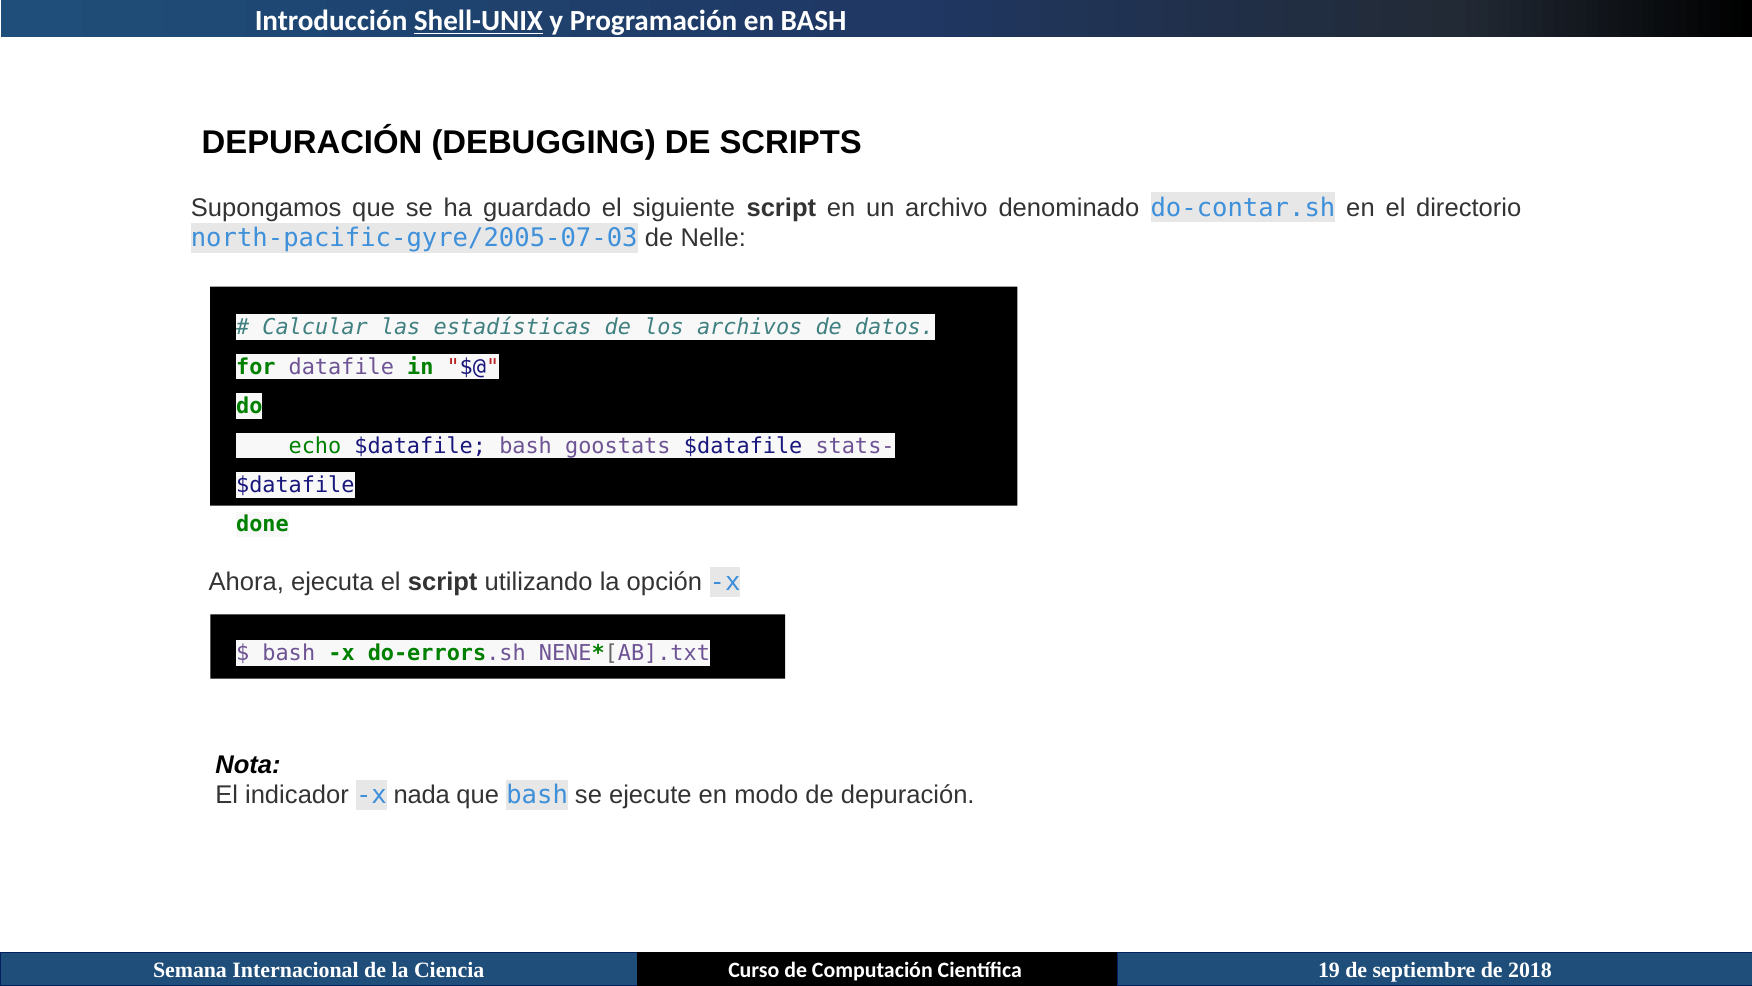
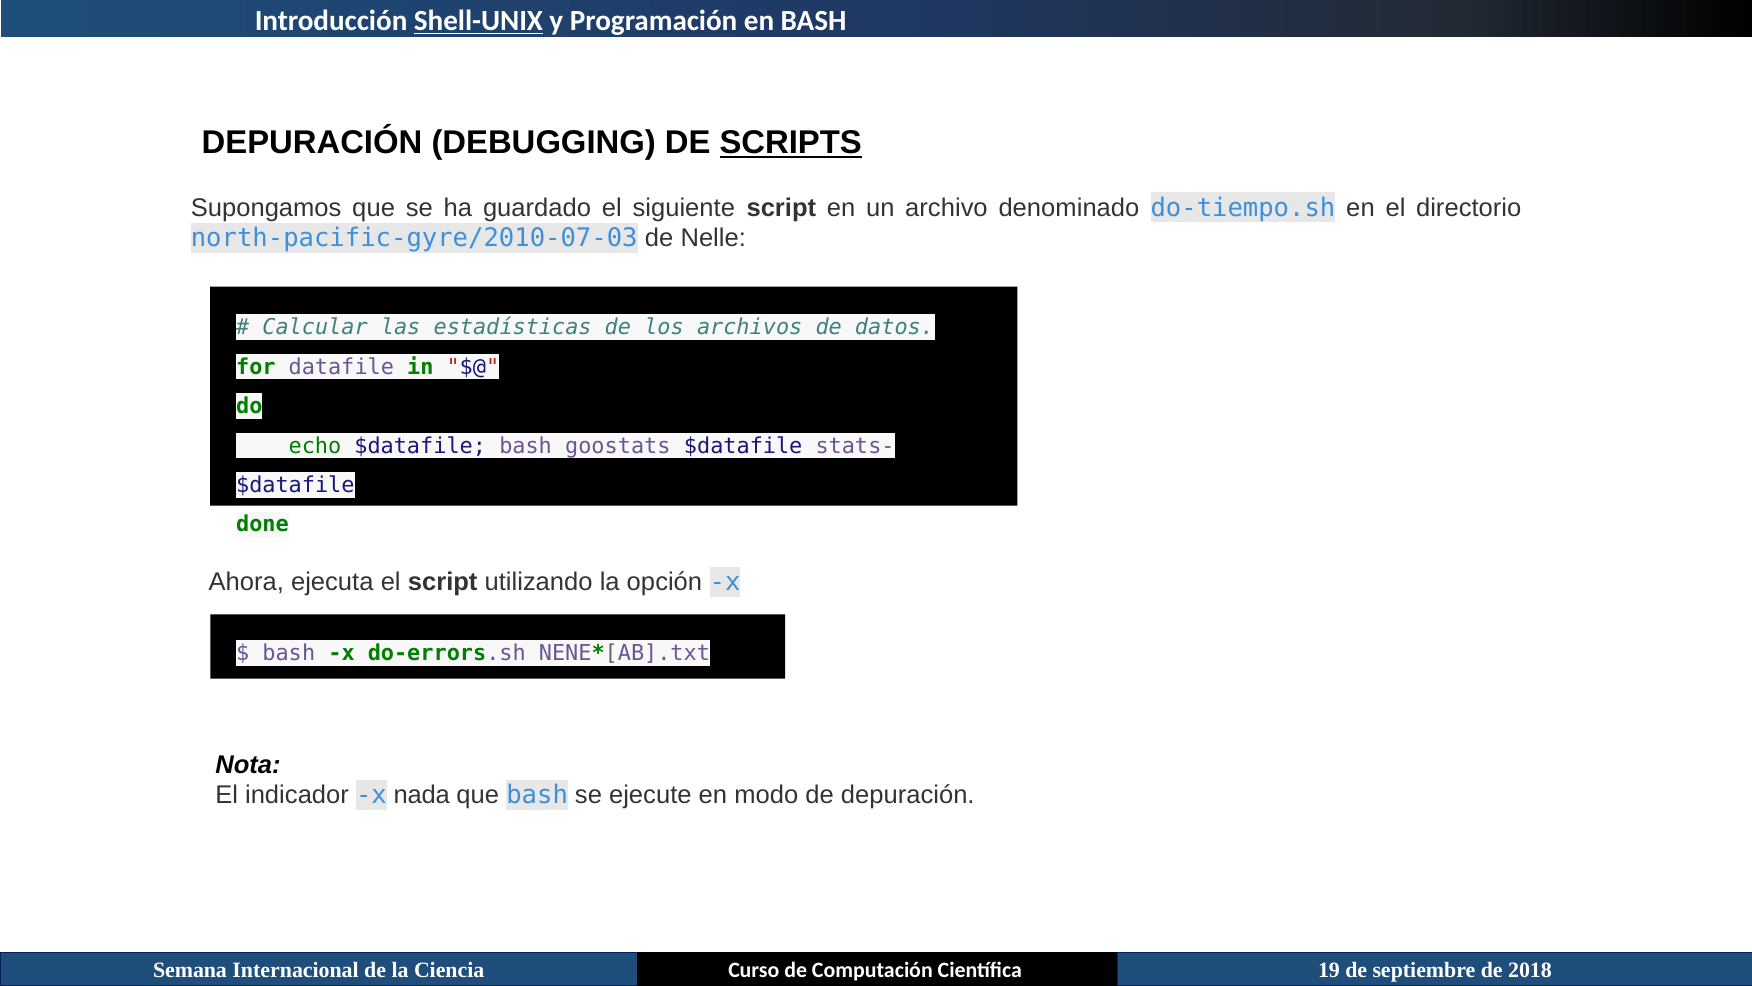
SCRIPTS underline: none -> present
do-contar.sh: do-contar.sh -> do-tiempo.sh
north-pacific-gyre/2005-07-03: north-pacific-gyre/2005-07-03 -> north-pacific-gyre/2010-07-03
